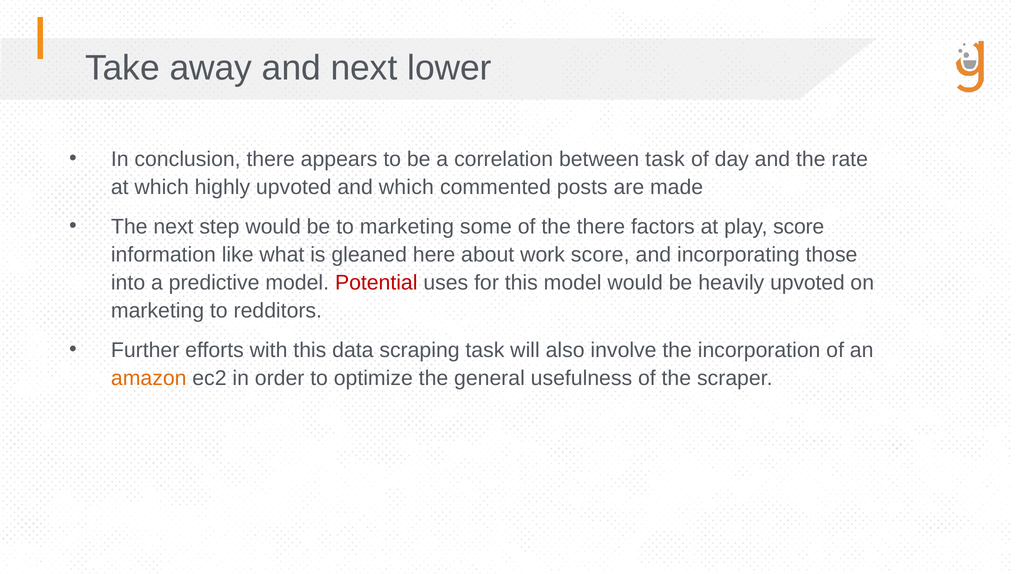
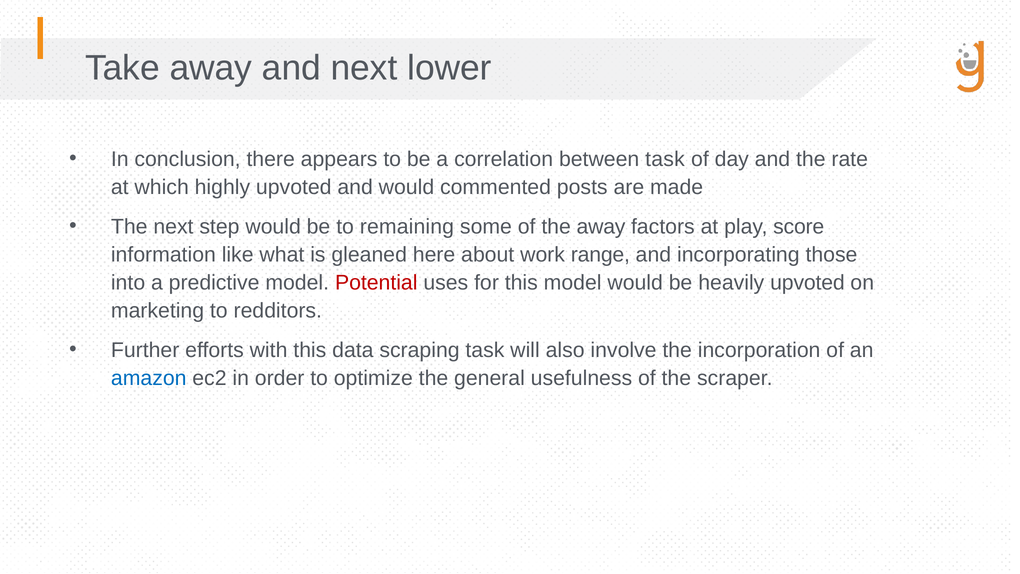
and which: which -> would
to marketing: marketing -> remaining
the there: there -> away
work score: score -> range
amazon colour: orange -> blue
